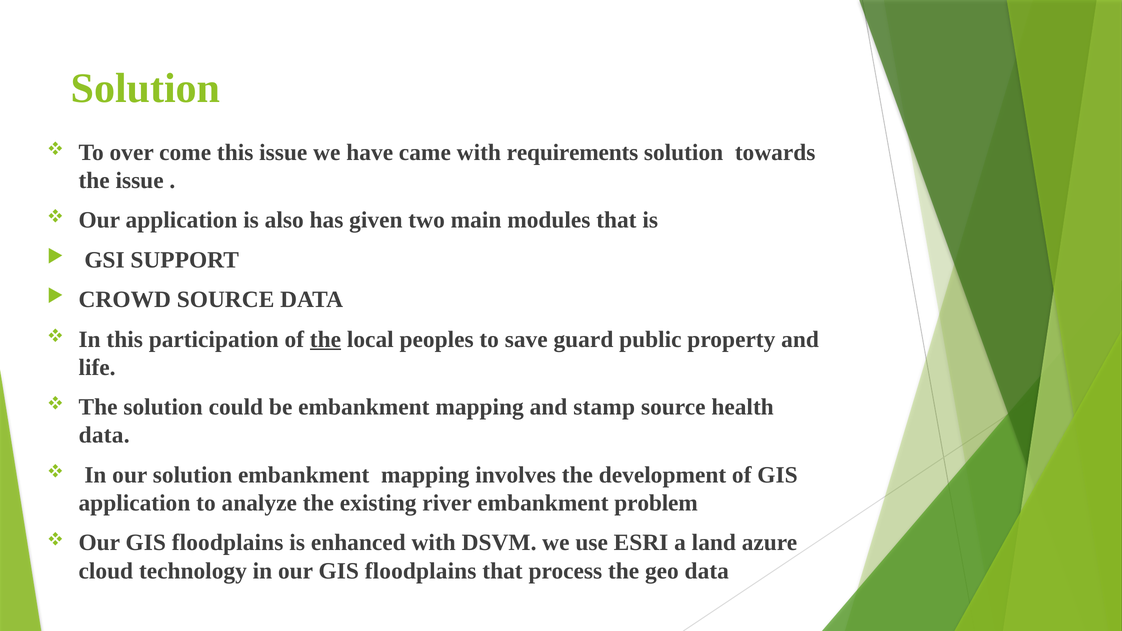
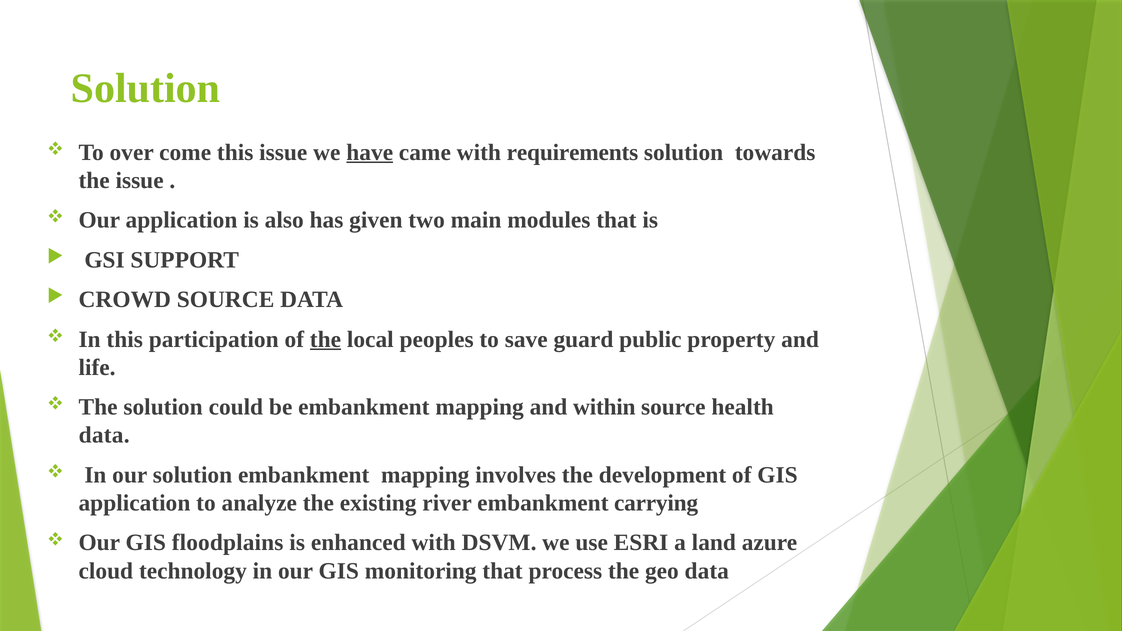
have underline: none -> present
stamp: stamp -> within
problem: problem -> carrying
in our GIS floodplains: floodplains -> monitoring
